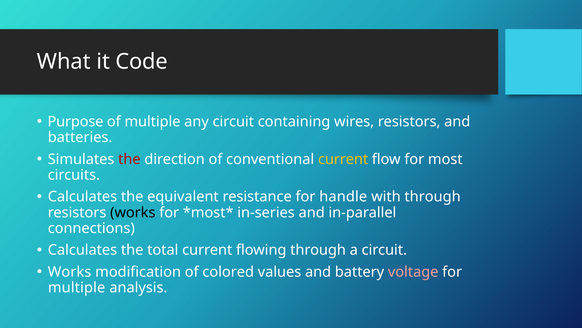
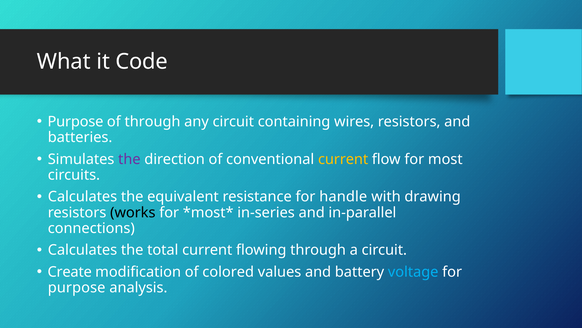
of multiple: multiple -> through
the at (129, 159) colour: red -> purple
with through: through -> drawing
Works at (70, 271): Works -> Create
voltage colour: pink -> light blue
multiple at (77, 287): multiple -> purpose
